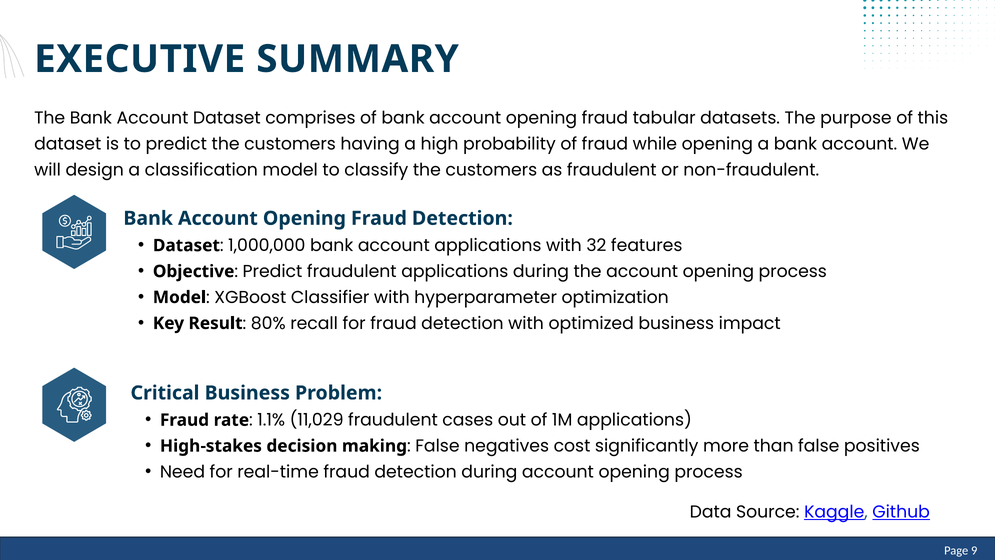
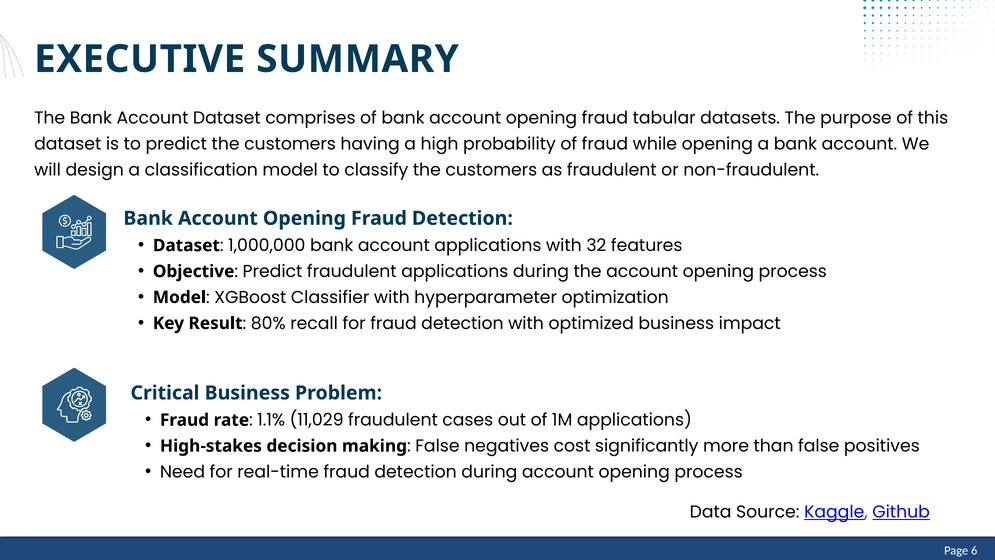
9: 9 -> 6
